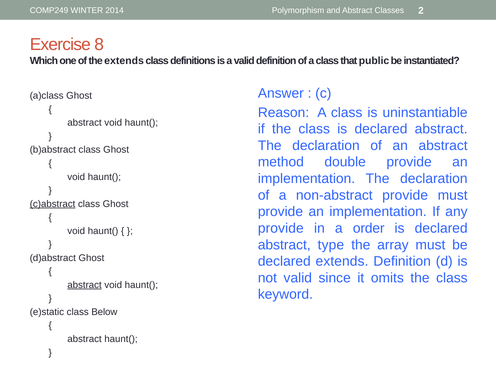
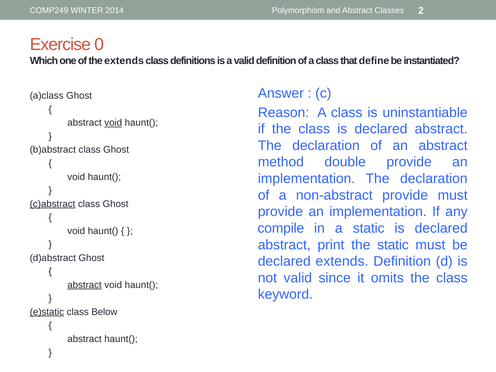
8: 8 -> 0
public: public -> define
void at (113, 123) underline: none -> present
provide at (281, 228): provide -> compile
a order: order -> static
type: type -> print
the array: array -> static
e)static underline: none -> present
